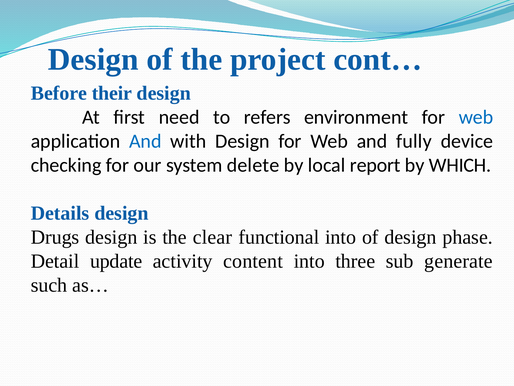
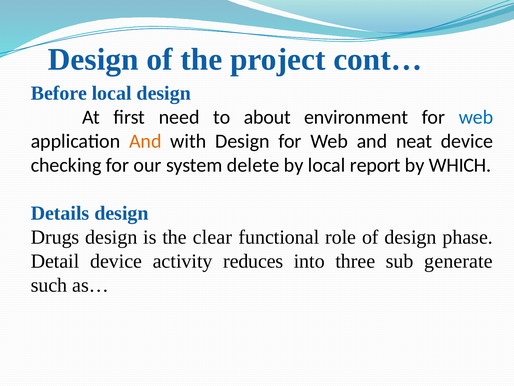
Before their: their -> local
refers: refers -> about
And at (145, 141) colour: blue -> orange
fully: fully -> neat
functional into: into -> role
Detail update: update -> device
content: content -> reduces
